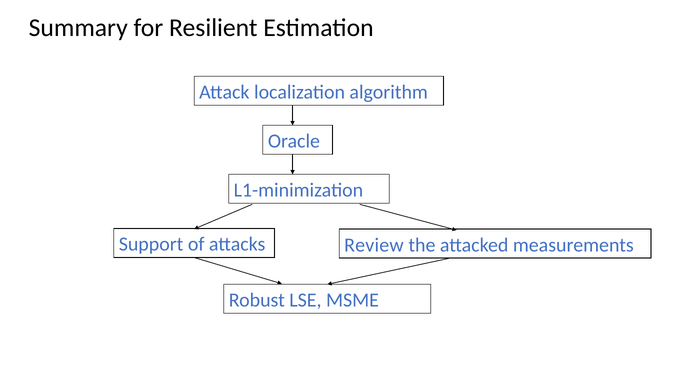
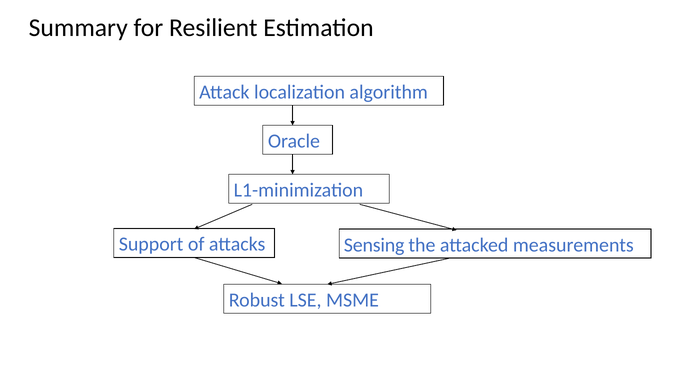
Review: Review -> Sensing
